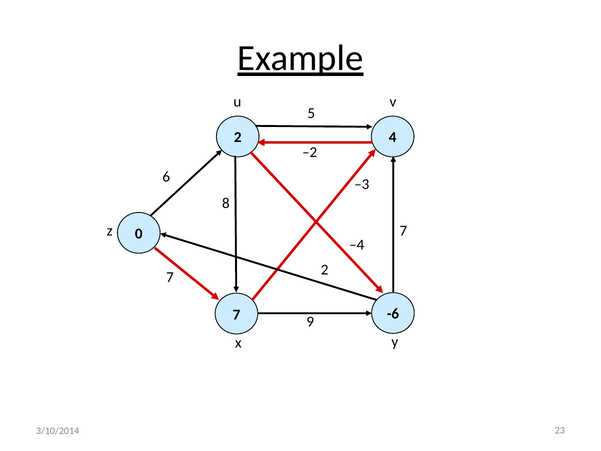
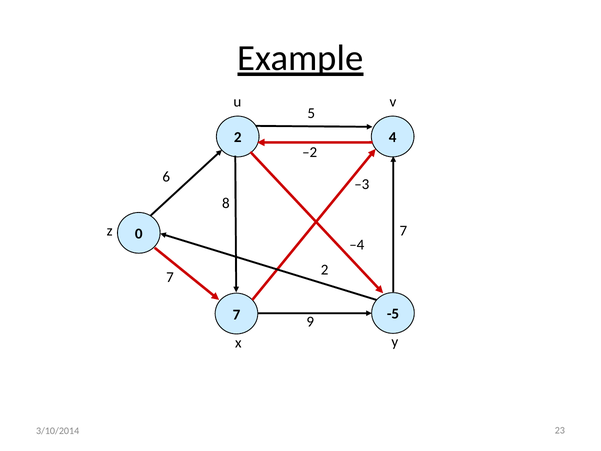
-6: -6 -> -5
